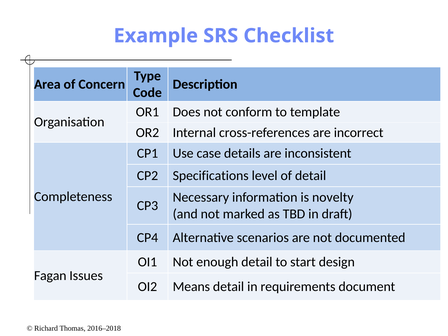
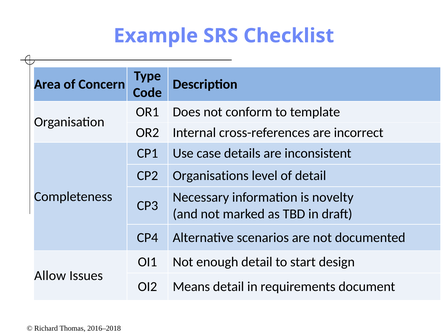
Specifications: Specifications -> Organisations
Fagan: Fagan -> Allow
